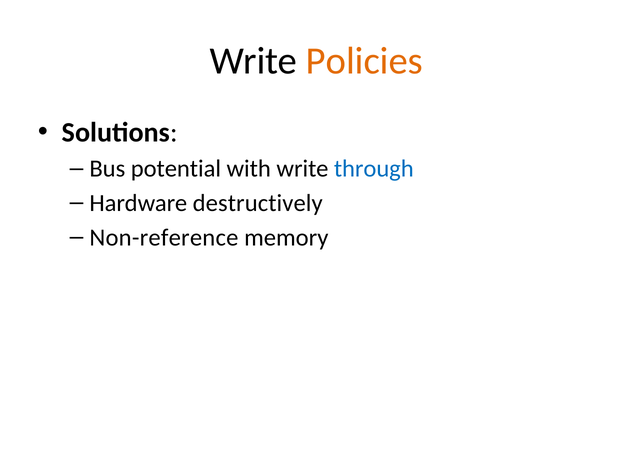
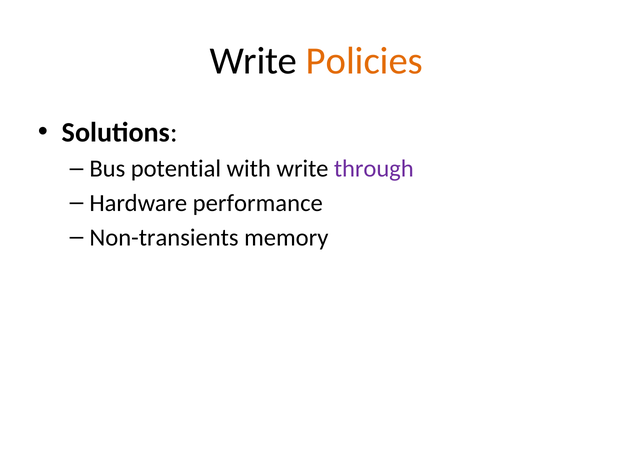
through colour: blue -> purple
destructively: destructively -> performance
Non-reference: Non-reference -> Non-transients
